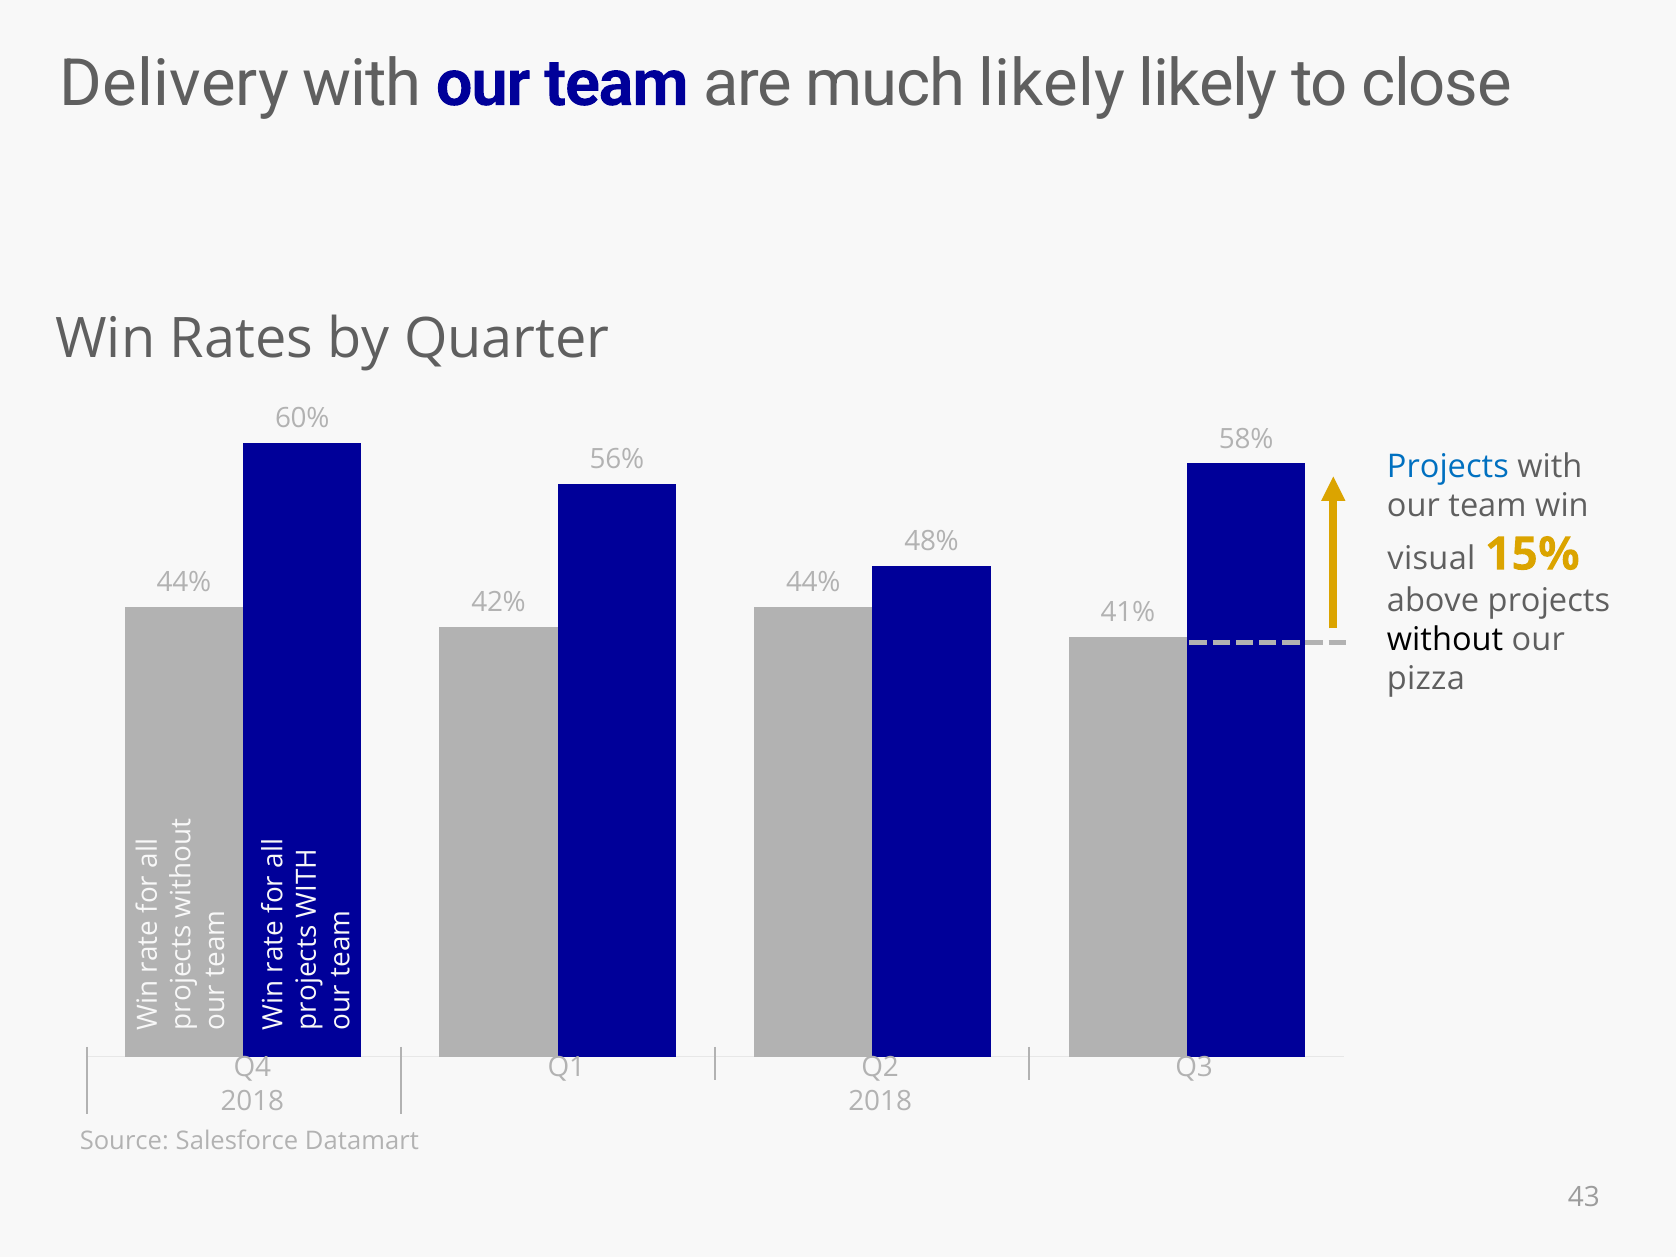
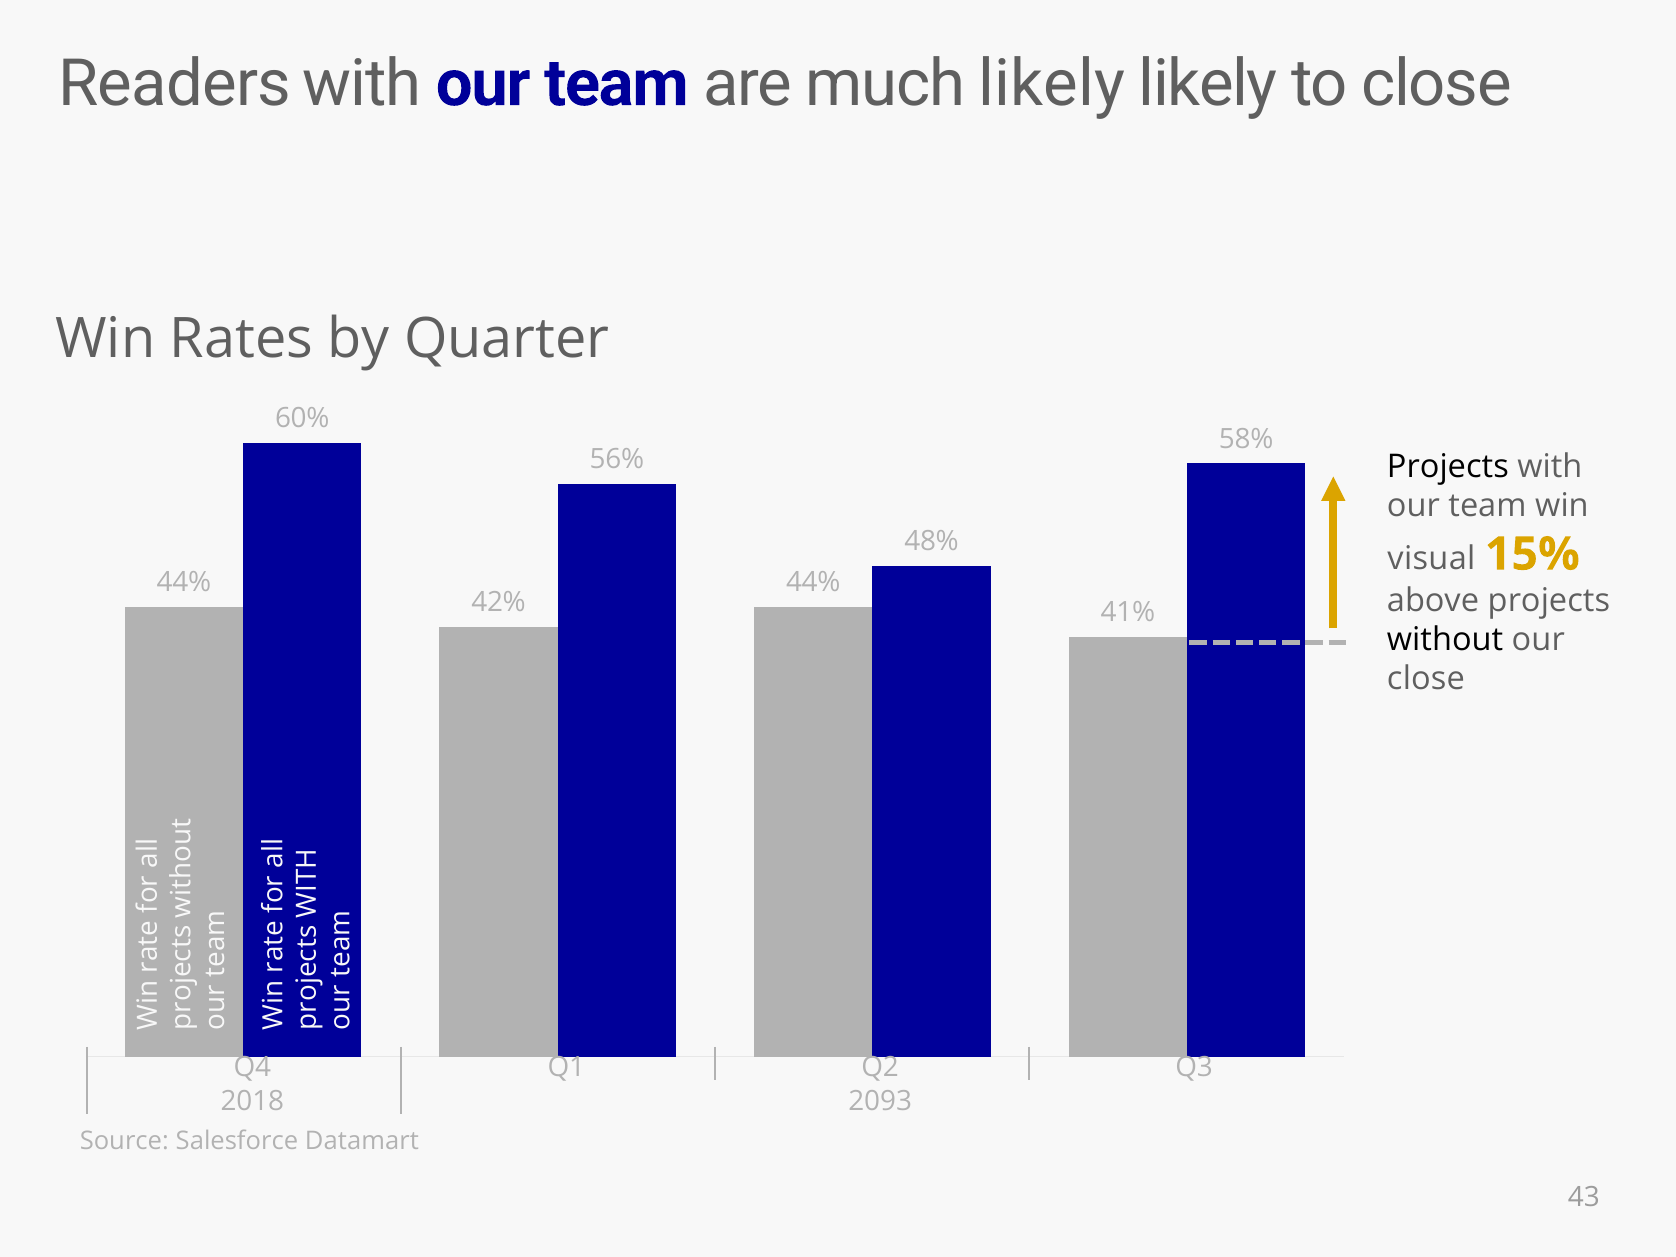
Delivery: Delivery -> Readers
Projects at (1448, 467) colour: blue -> black
pizza at (1426, 679): pizza -> close
2018 2018: 2018 -> 2093
